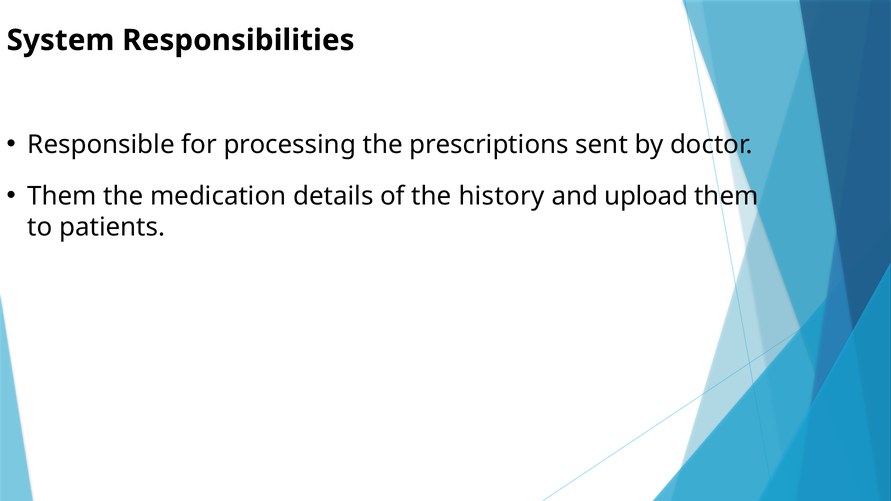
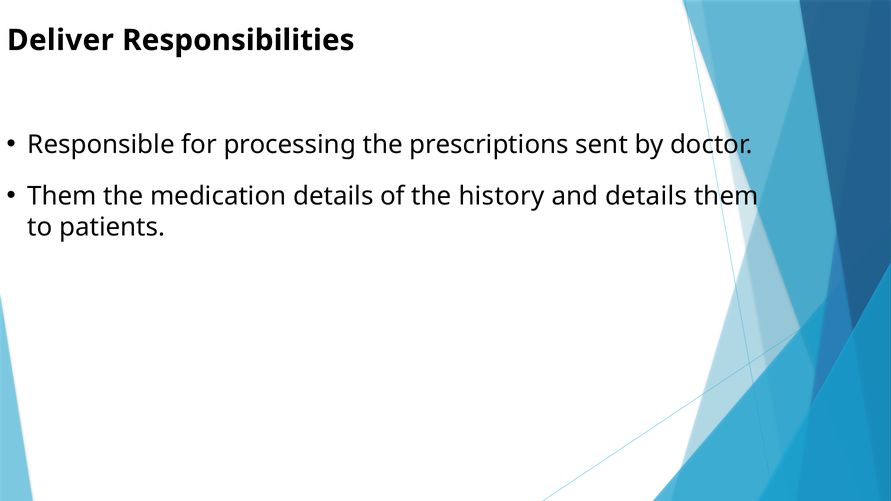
System: System -> Deliver
and upload: upload -> details
